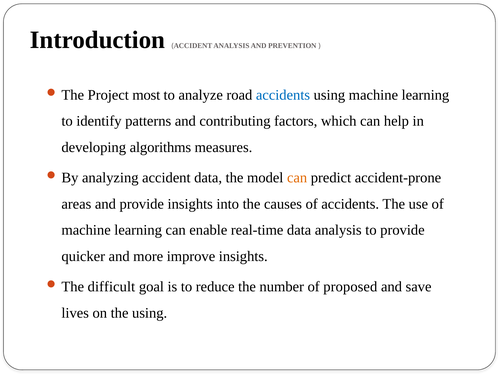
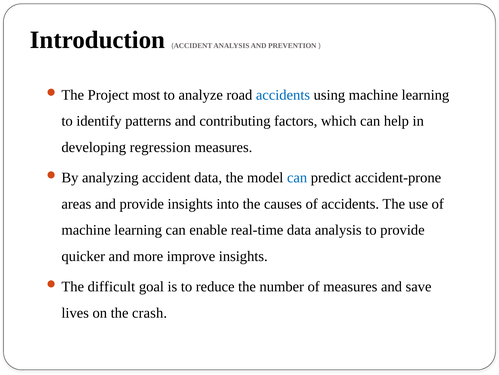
algorithms: algorithms -> regression
can at (297, 177) colour: orange -> blue
of proposed: proposed -> measures
the using: using -> crash
